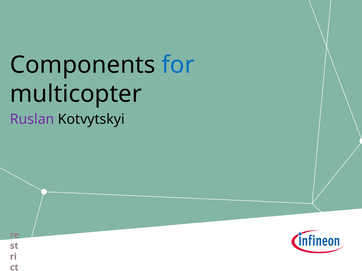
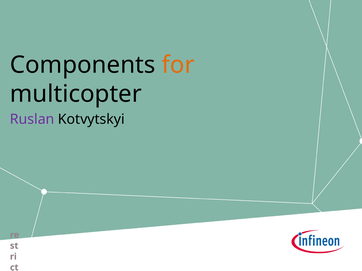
for colour: blue -> orange
